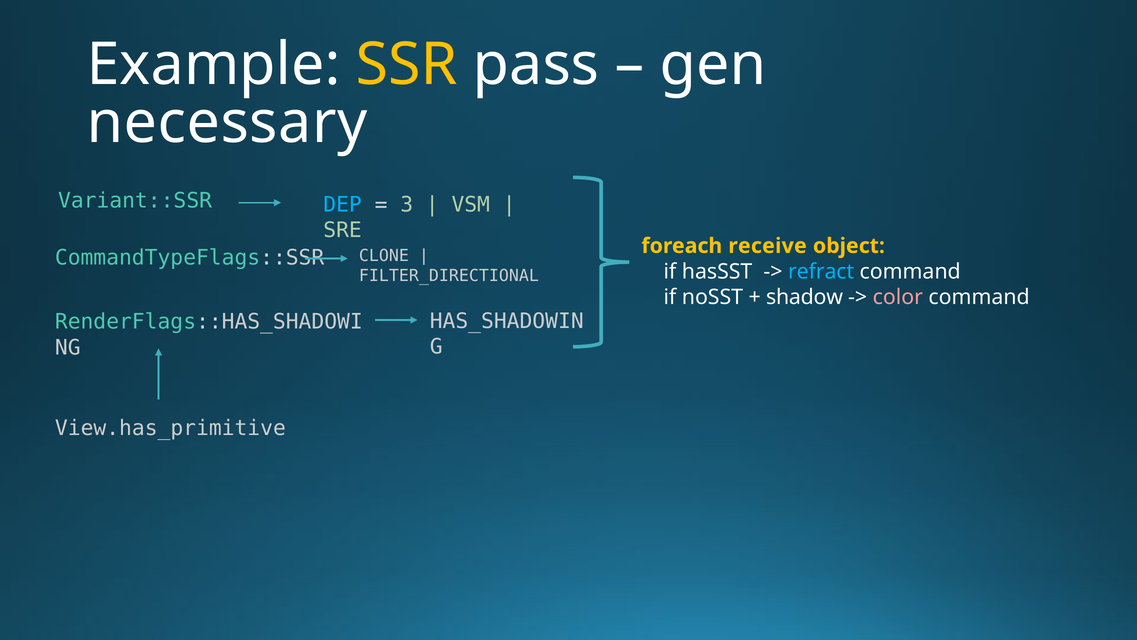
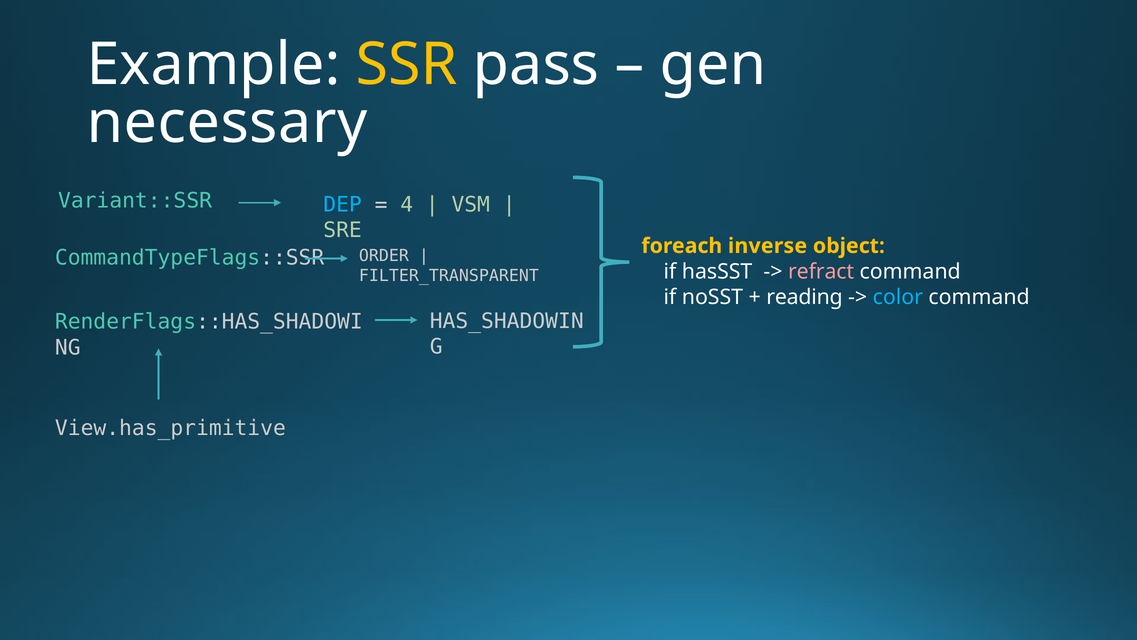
3: 3 -> 4
receive: receive -> inverse
CLONE: CLONE -> ORDER
refract colour: light blue -> pink
FILTER_DIRECTIONAL: FILTER_DIRECTIONAL -> FILTER_TRANSPARENT
shadow: shadow -> reading
color colour: pink -> light blue
